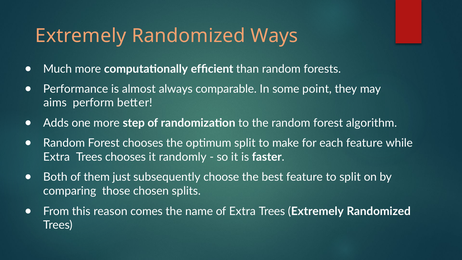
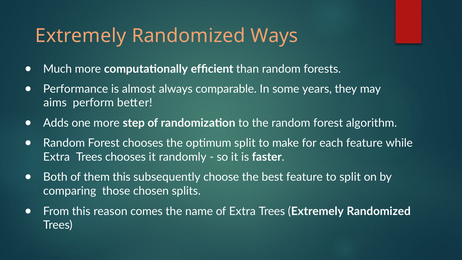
point: point -> years
them just: just -> this
